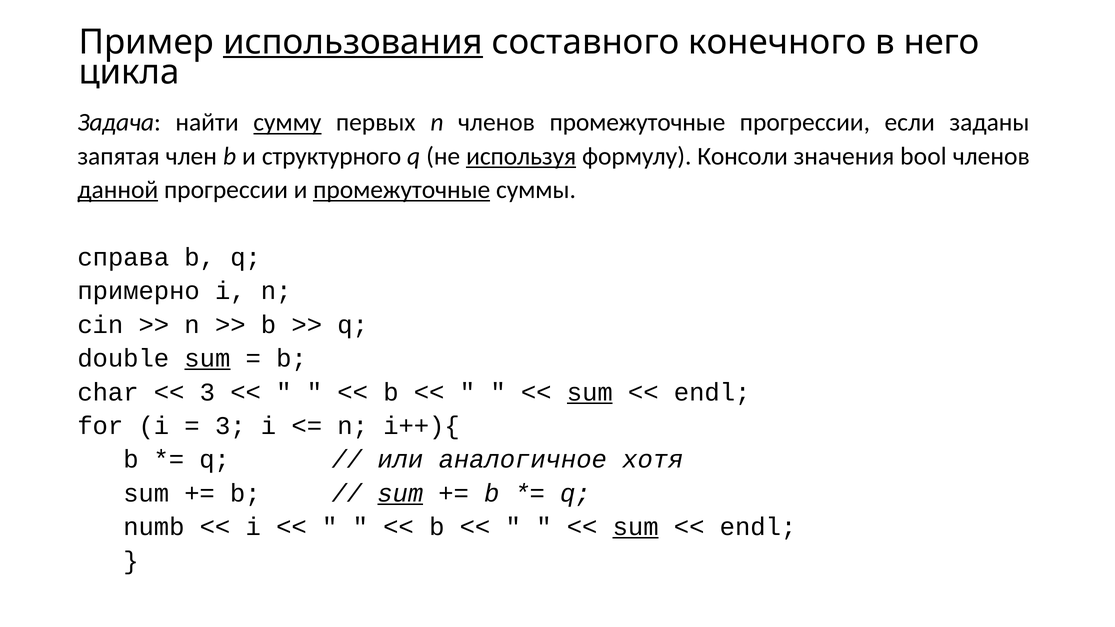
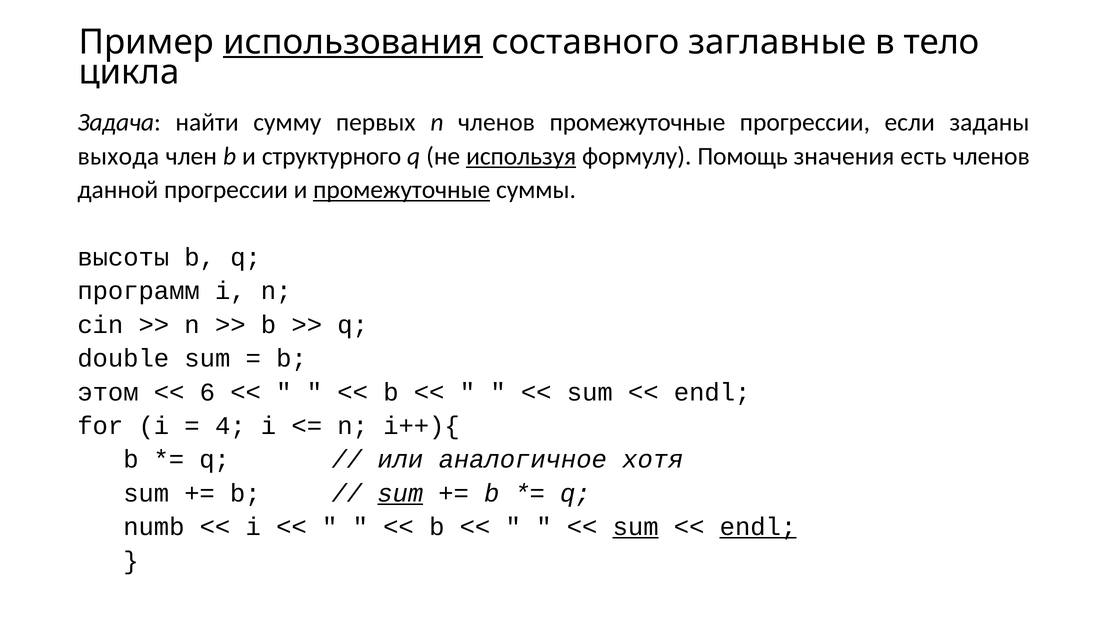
конечного: конечного -> заглавные
него: него -> тело
сумму underline: present -> none
запятая: запятая -> выхода
Консоли: Консоли -> Помощь
bool: bool -> есть
данной underline: present -> none
справа: справа -> высоты
примерно: примерно -> программ
sum at (207, 359) underline: present -> none
char: char -> этом
3 at (207, 392): 3 -> 6
sum at (590, 392) underline: present -> none
3 at (230, 426): 3 -> 4
endl at (758, 527) underline: none -> present
